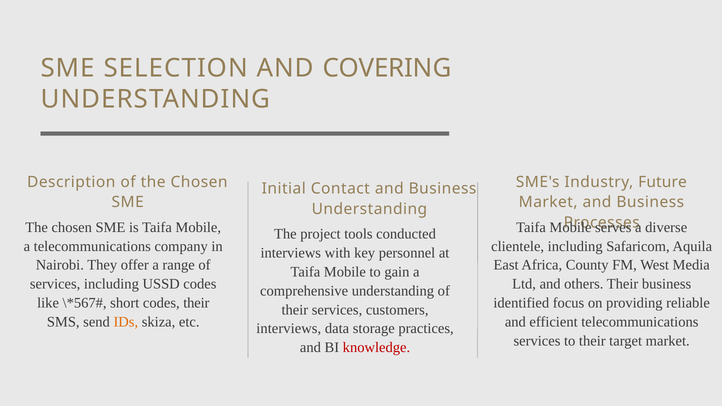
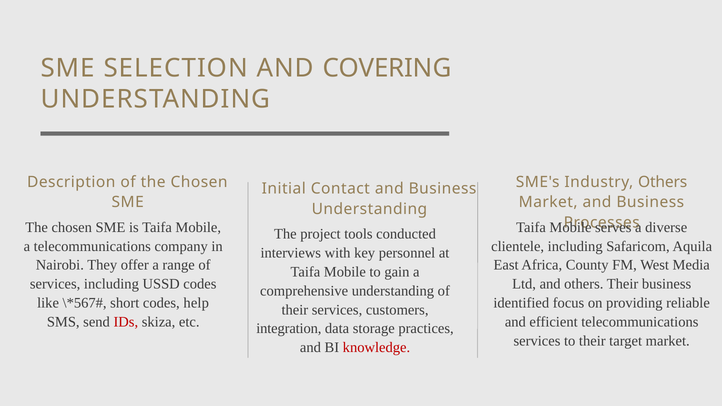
Industry Future: Future -> Others
codes their: their -> help
IDs colour: orange -> red
interviews at (289, 329): interviews -> integration
